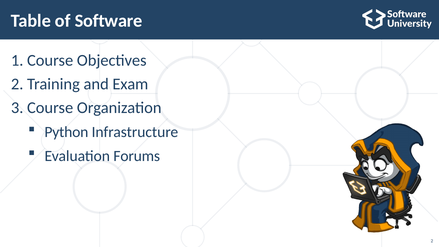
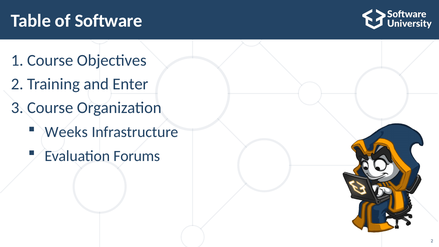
Exam: Exam -> Enter
Python: Python -> Weeks
